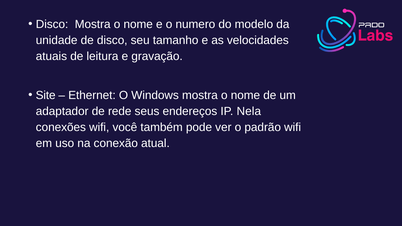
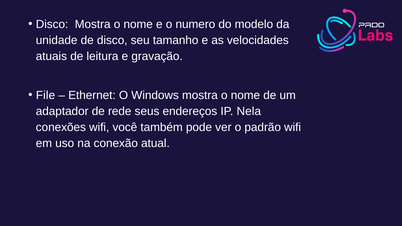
Site: Site -> File
